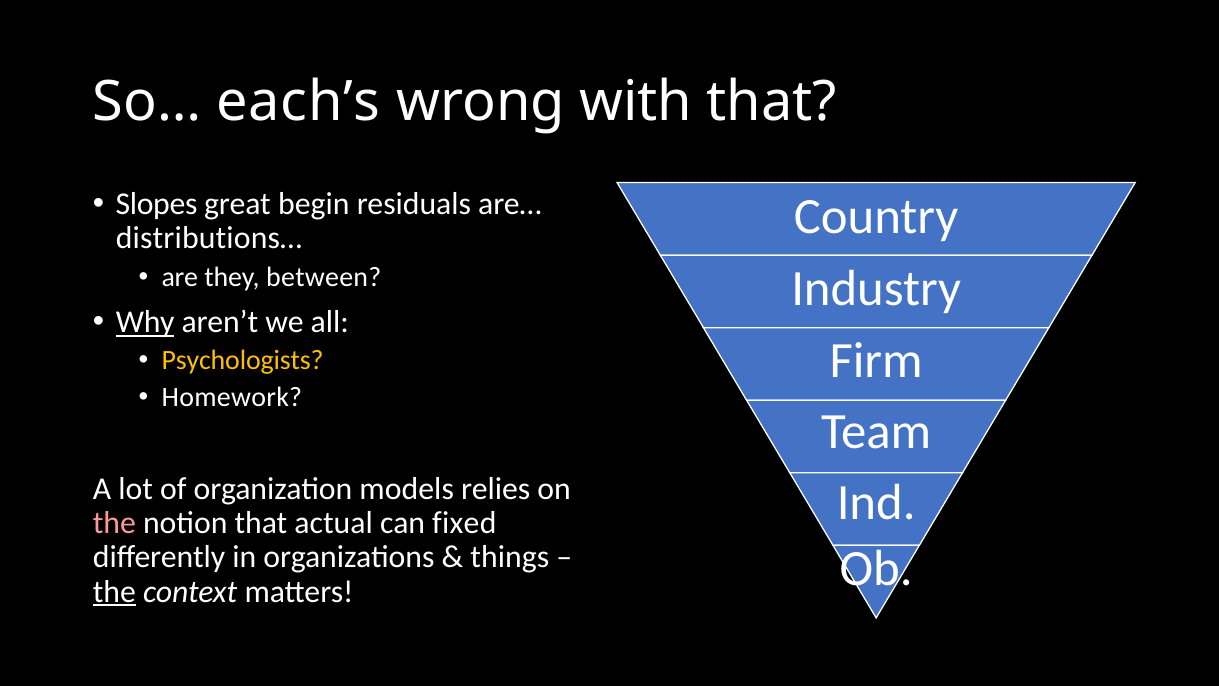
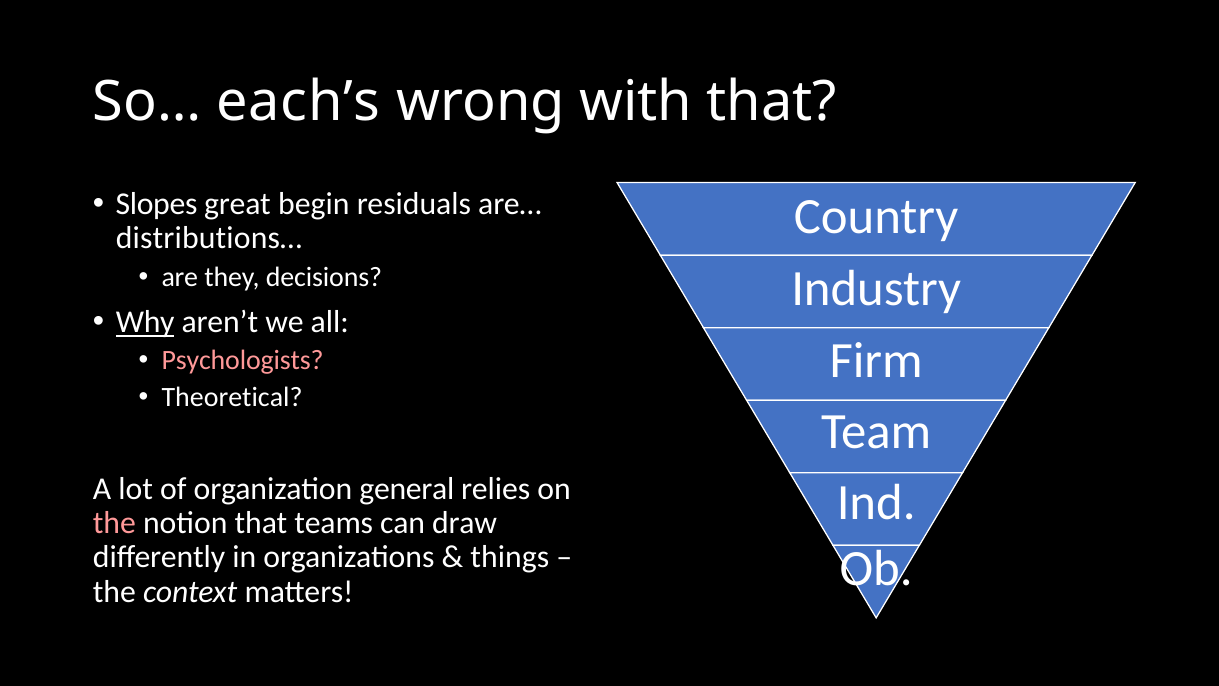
between: between -> decisions
Psychologists colour: yellow -> pink
Homework: Homework -> Theoretical
models: models -> general
actual: actual -> teams
fixed: fixed -> draw
the at (114, 592) underline: present -> none
